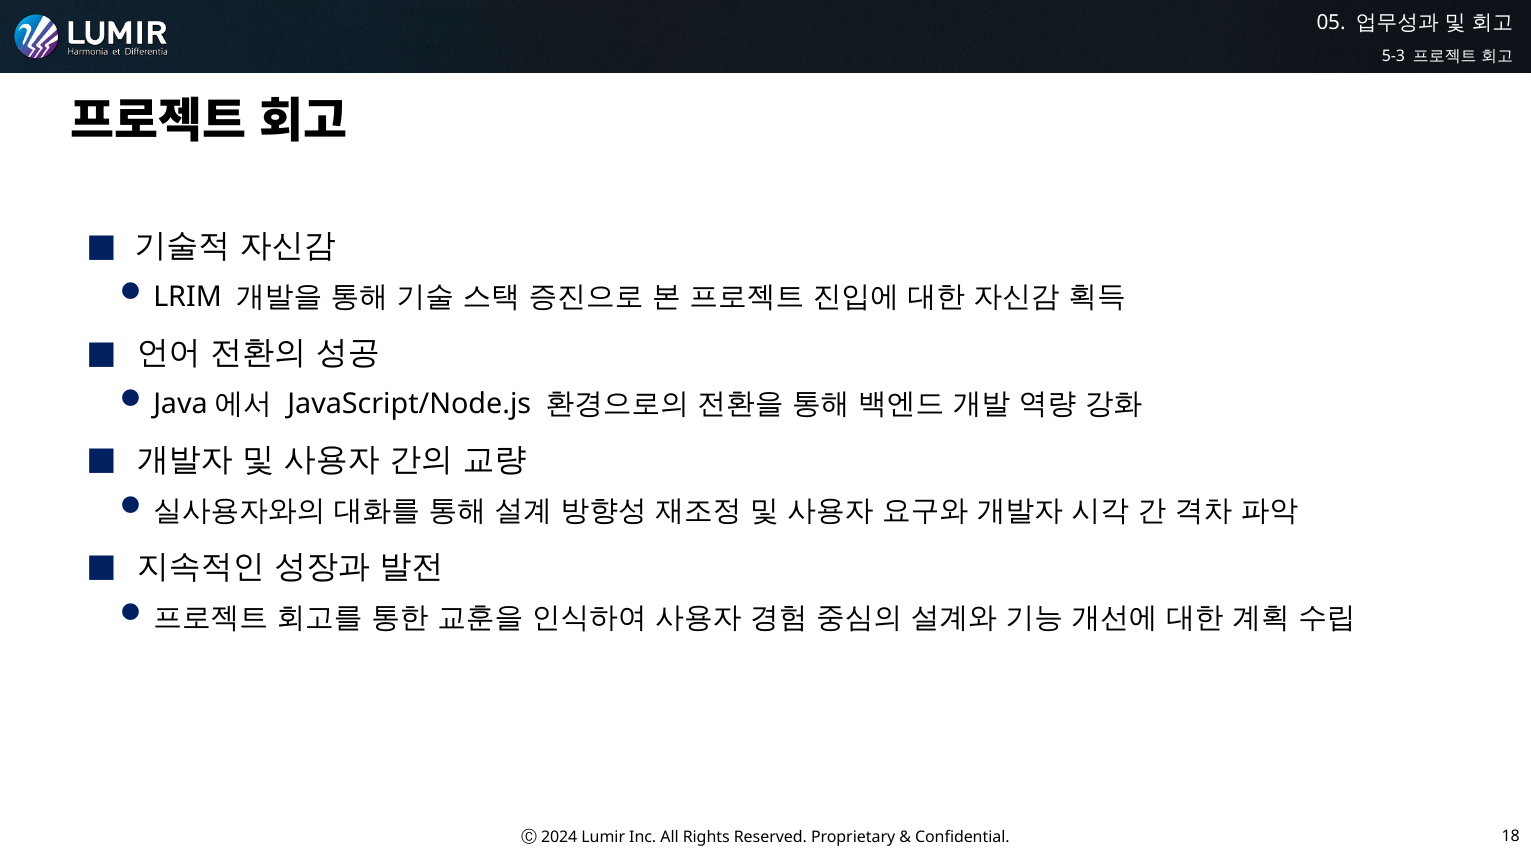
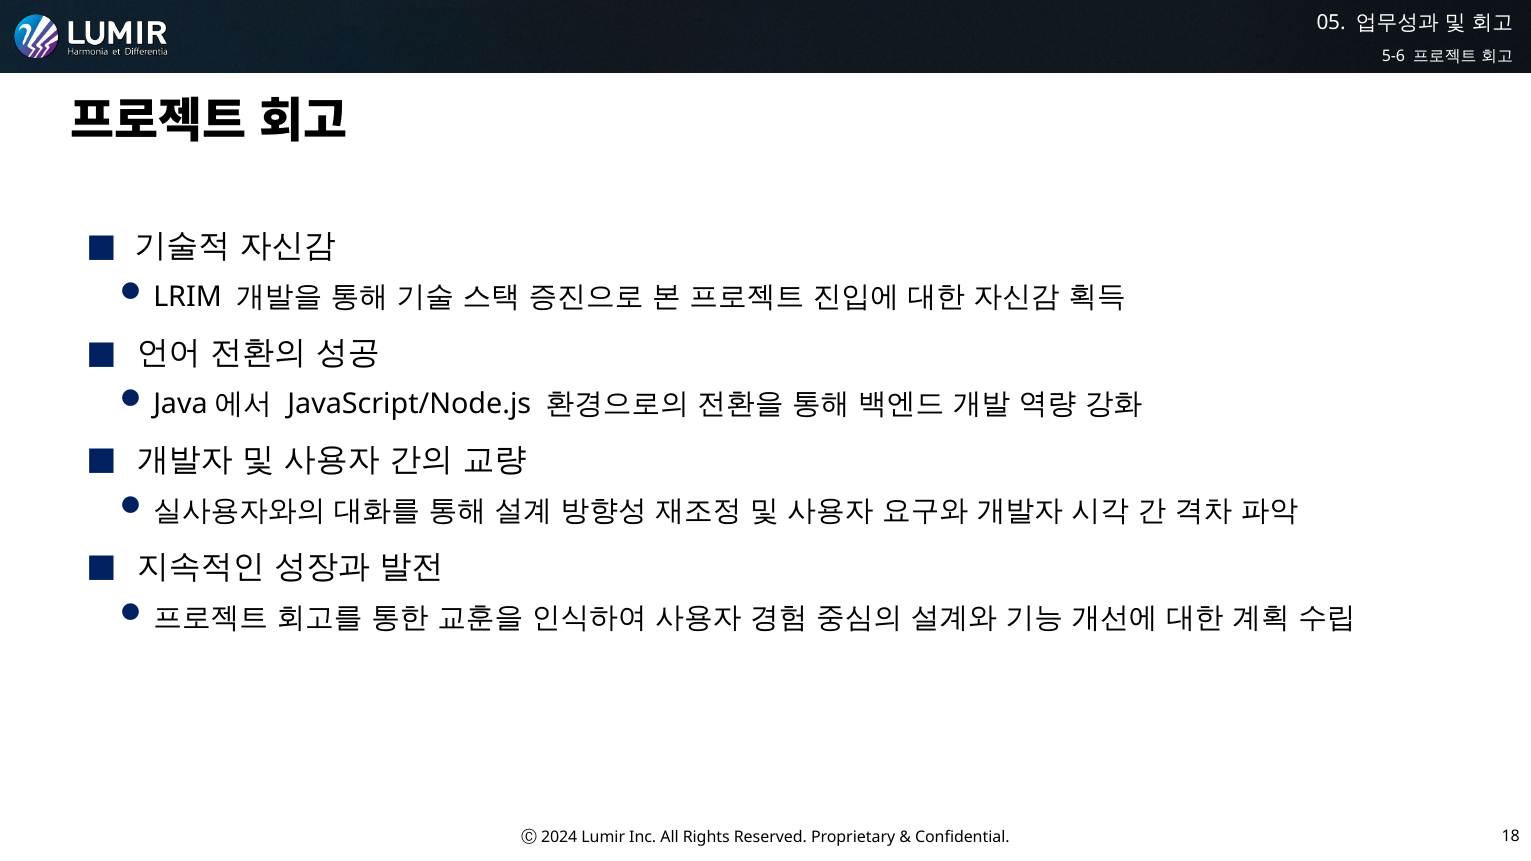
5-3: 5-3 -> 5-6
